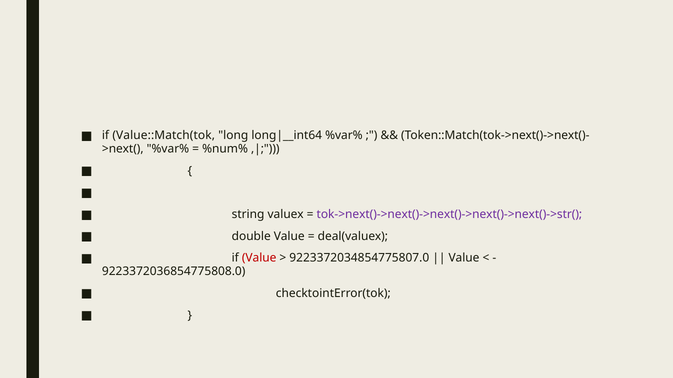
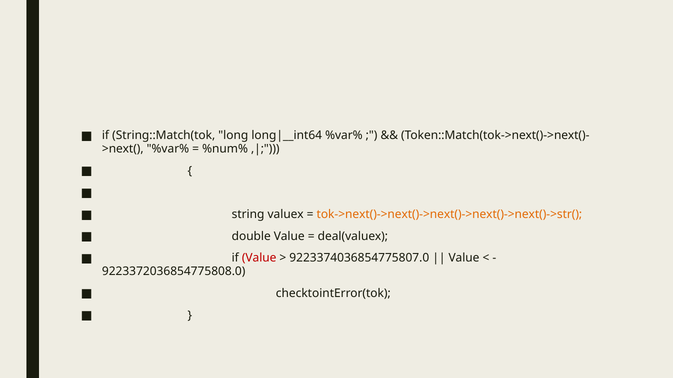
Value::Match(tok: Value::Match(tok -> String::Match(tok
tok->next()->next()->next()->next()->next()->str( colour: purple -> orange
9223372034854775807.0: 9223372034854775807.0 -> 9223374036854775807.0
